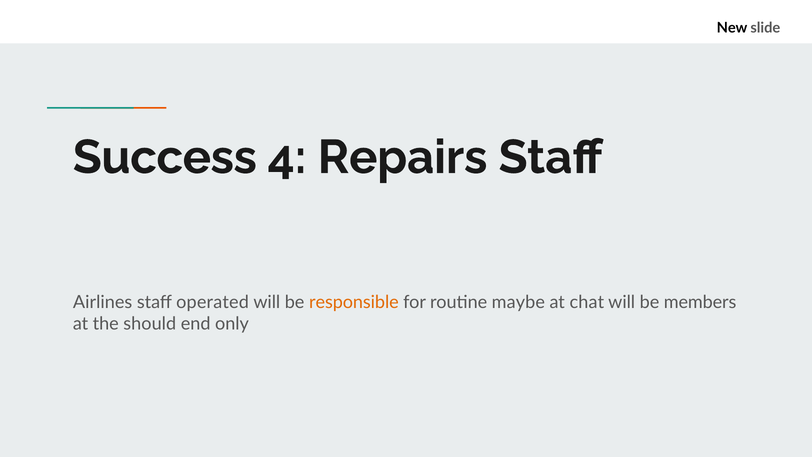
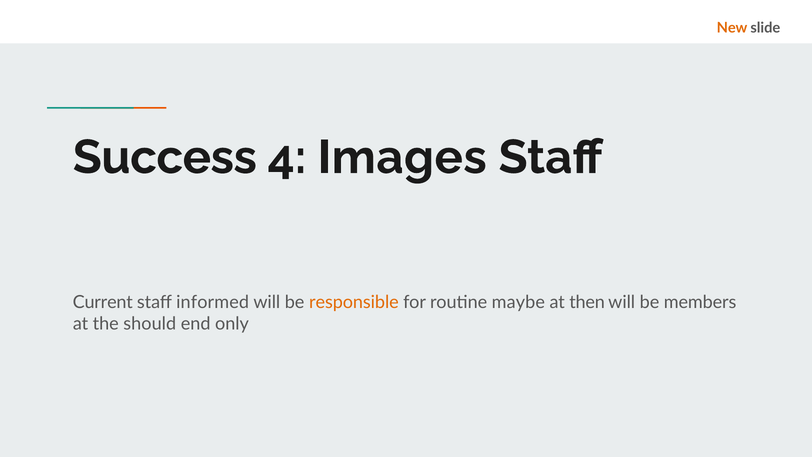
New colour: black -> orange
Repairs: Repairs -> Images
Airlines: Airlines -> Current
operated: operated -> informed
chat: chat -> then
